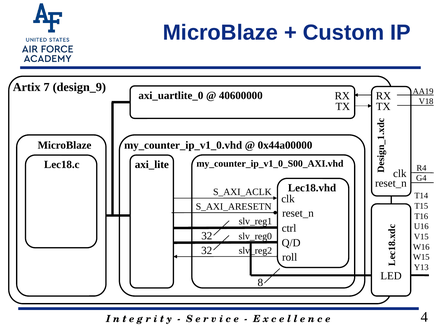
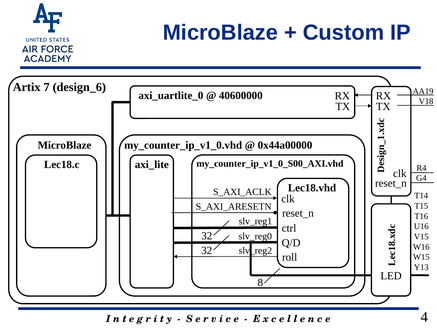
design_9: design_9 -> design_6
